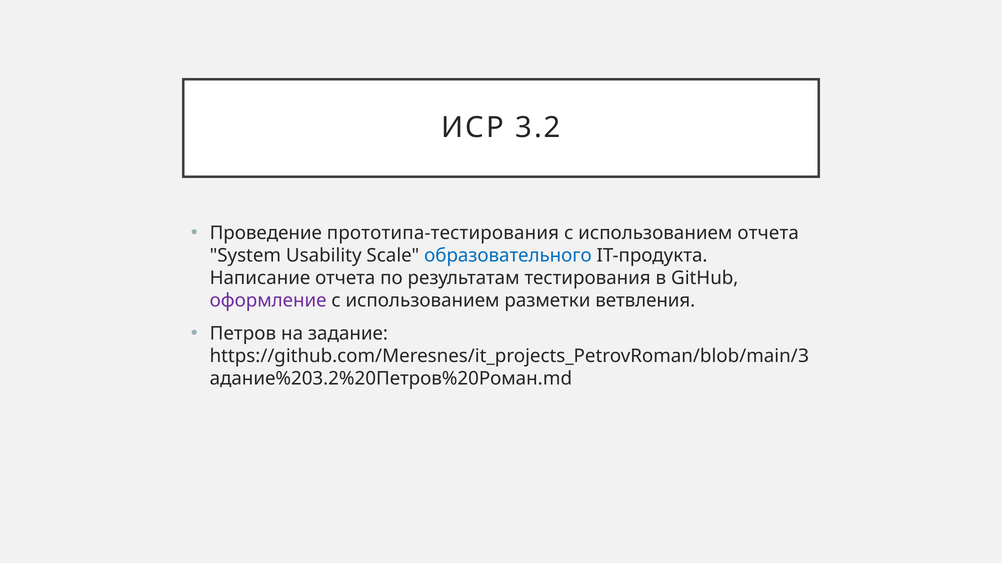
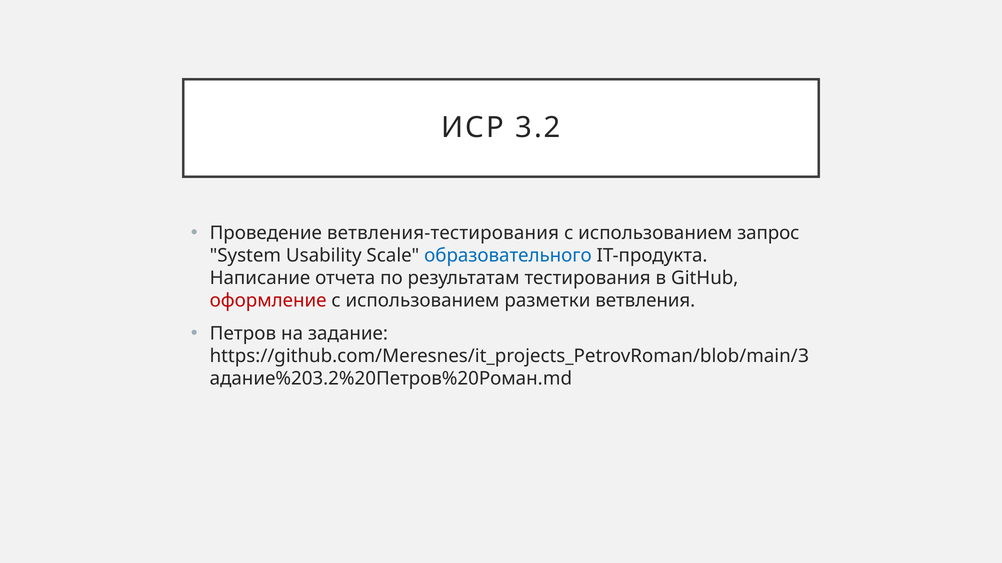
прототипа-тестирования: прототипа-тестирования -> ветвления-тестирования
использованием отчета: отчета -> запрос
оформление colour: purple -> red
